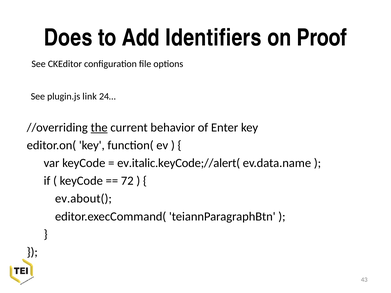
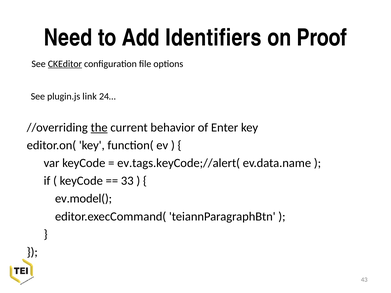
Does: Does -> Need
CKEditor underline: none -> present
ev.italic.keyCode;//alert(: ev.italic.keyCode;//alert( -> ev.tags.keyCode;//alert(
72: 72 -> 33
ev.about(: ev.about( -> ev.model(
